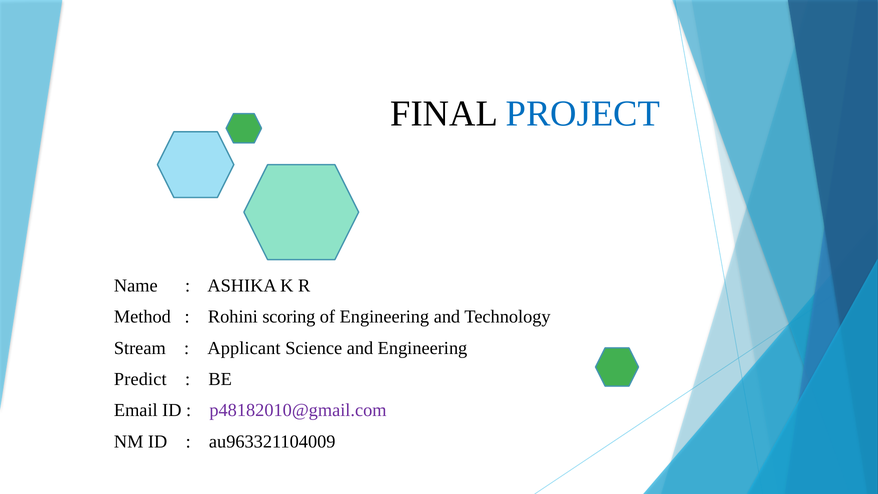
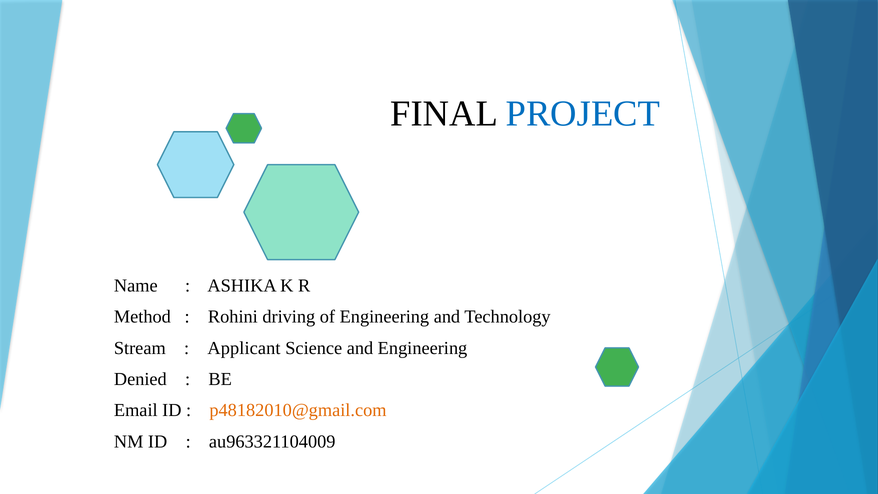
scoring: scoring -> driving
Predict: Predict -> Denied
p48182010@gmail.com colour: purple -> orange
